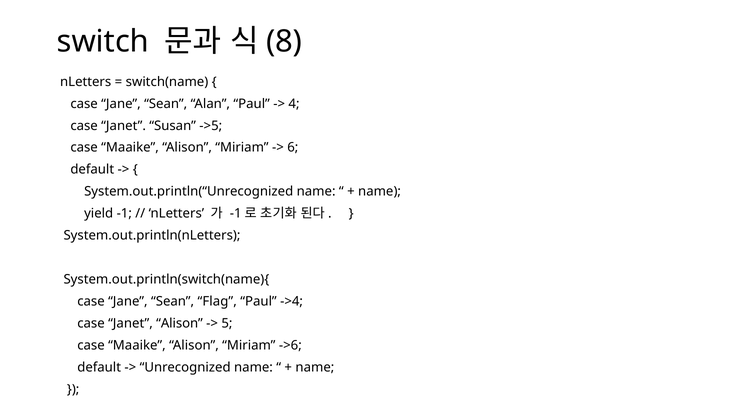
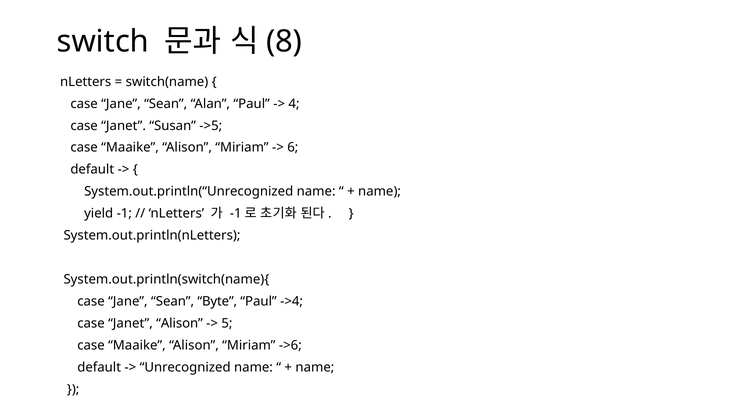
Flag: Flag -> Byte
